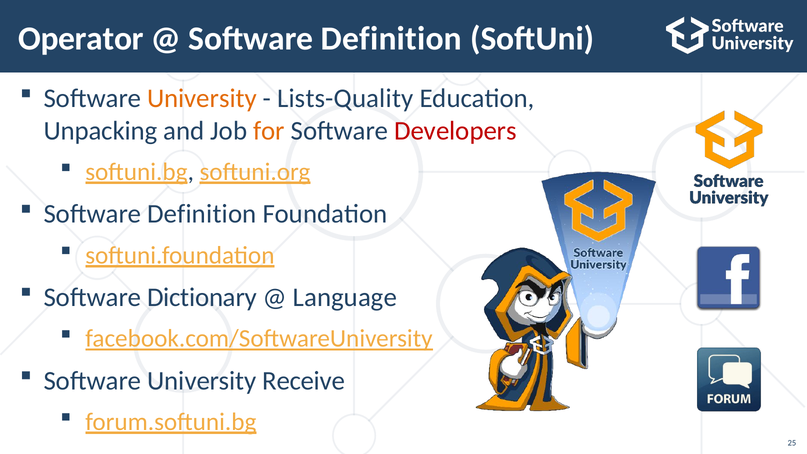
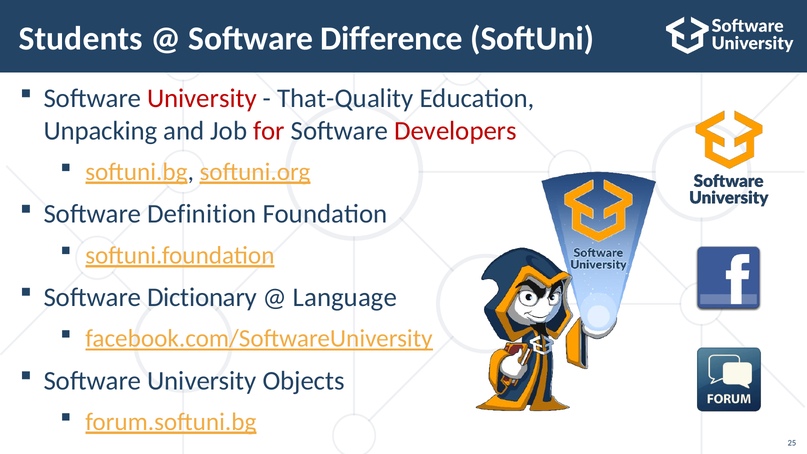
Operator: Operator -> Students
Definition at (391, 39): Definition -> Difference
University at (202, 98) colour: orange -> red
Lists-Quality: Lists-Quality -> That-Quality
for colour: orange -> red
Receive: Receive -> Objects
